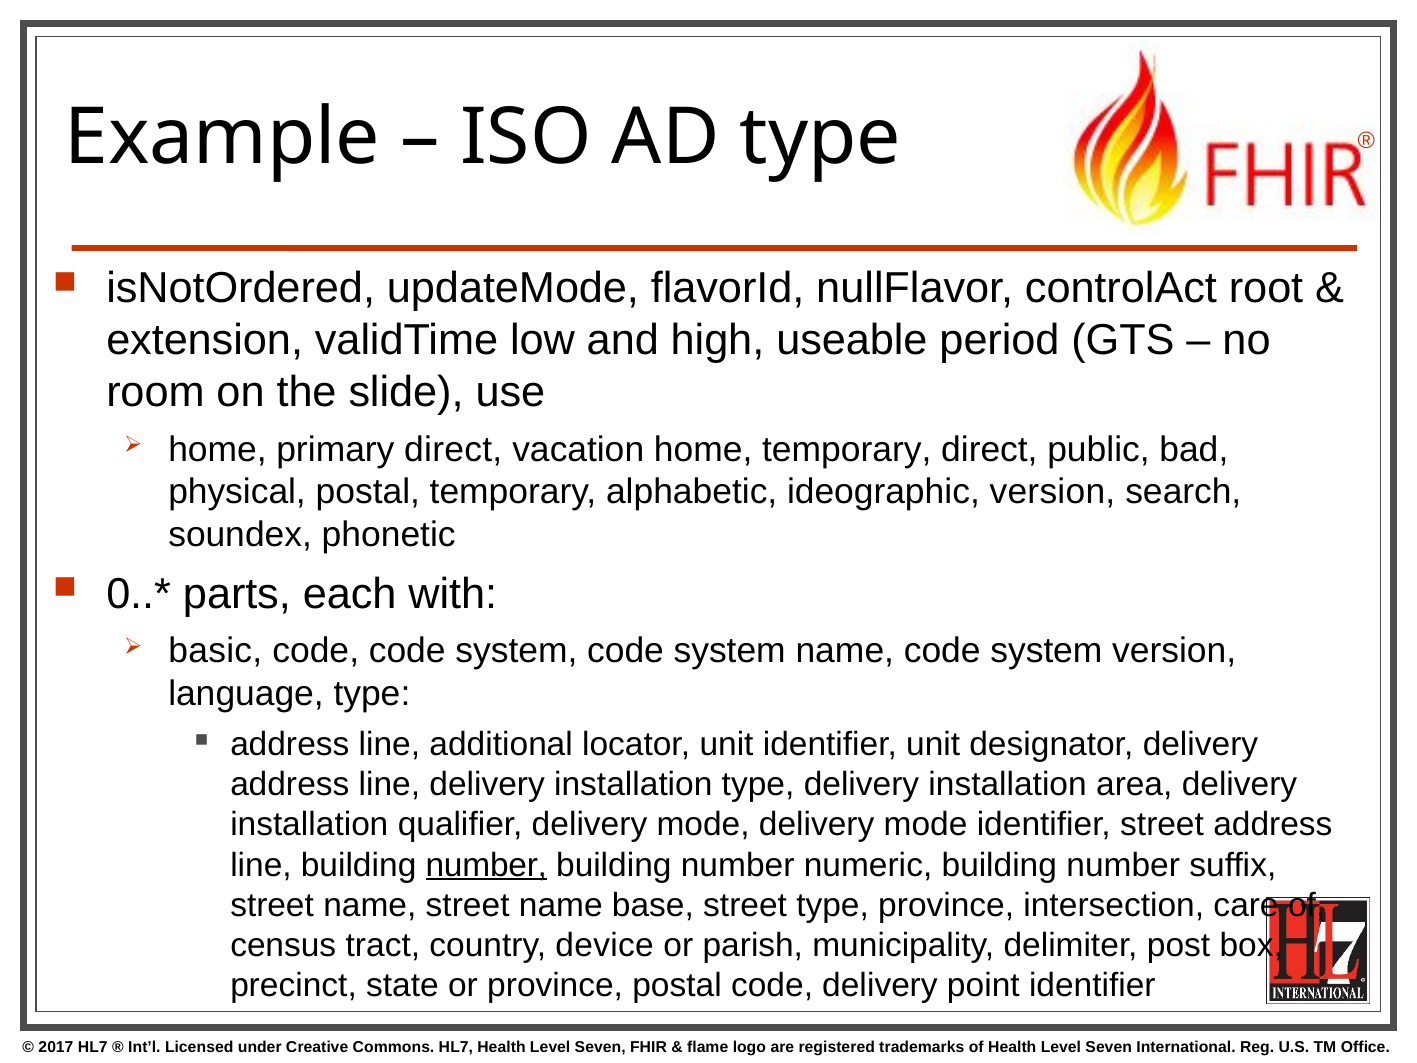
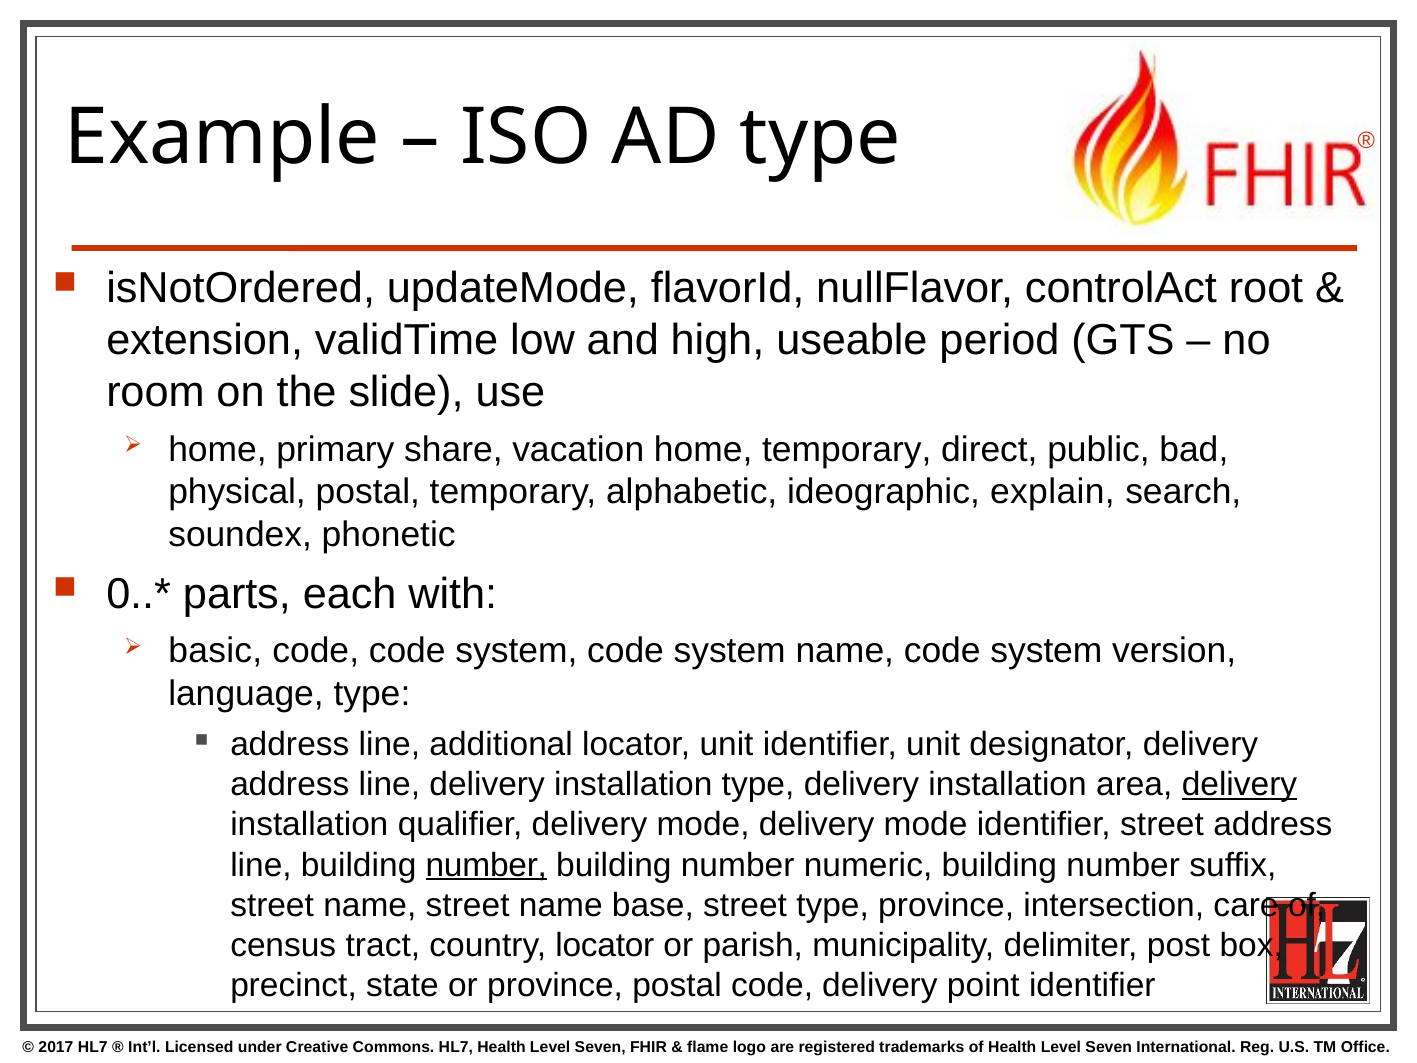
primary direct: direct -> share
ideographic version: version -> explain
delivery at (1239, 784) underline: none -> present
country device: device -> locator
